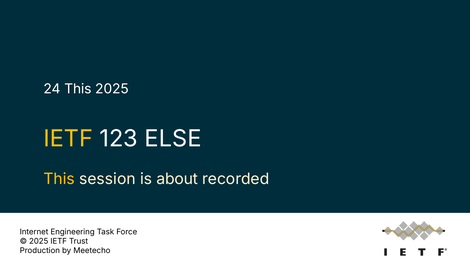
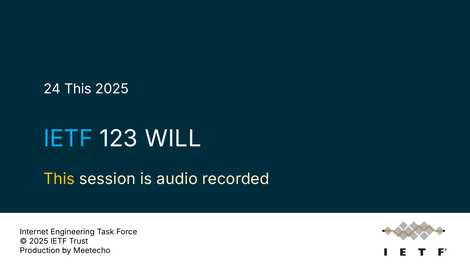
IETF at (68, 139) colour: yellow -> light blue
ELSE: ELSE -> WILL
about: about -> audio
